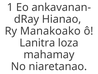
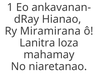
Manakoako: Manakoako -> Miramirana
